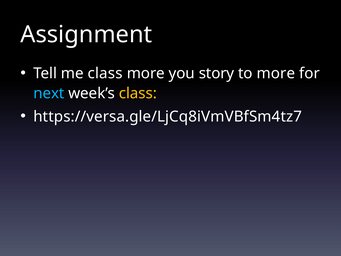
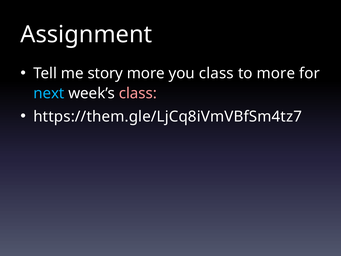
me class: class -> story
you story: story -> class
class at (138, 93) colour: yellow -> pink
https://versa.gle/LjCq8iVmVBfSm4tz7: https://versa.gle/LjCq8iVmVBfSm4tz7 -> https://them.gle/LjCq8iVmVBfSm4tz7
